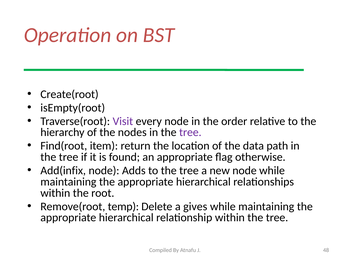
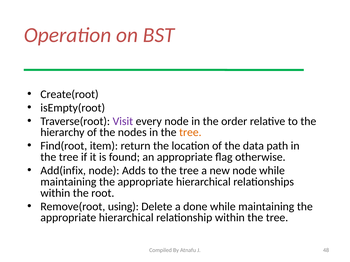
tree at (190, 133) colour: purple -> orange
temp: temp -> using
gives: gives -> done
